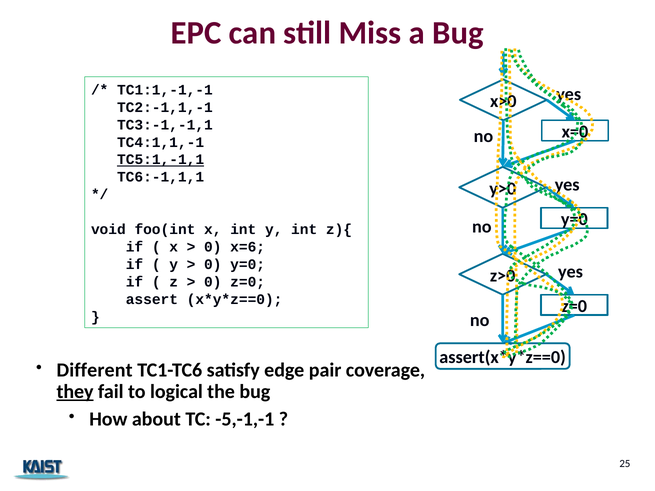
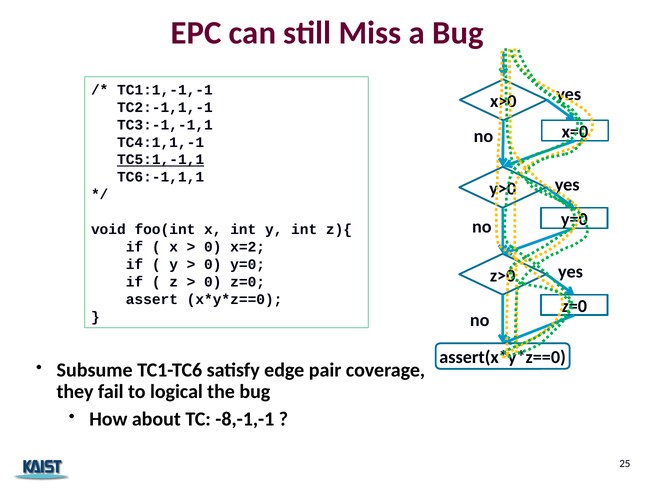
x=6: x=6 -> x=2
Different: Different -> Subsume
they underline: present -> none
-5,-1,-1: -5,-1,-1 -> -8,-1,-1
